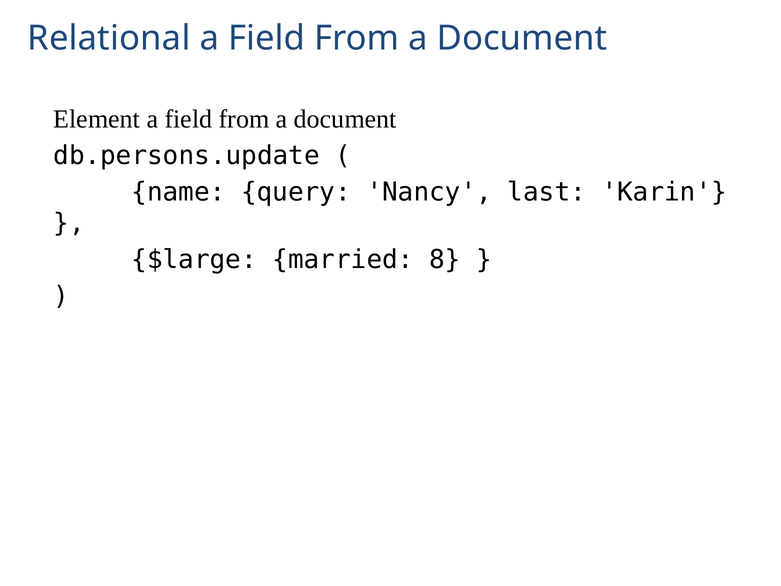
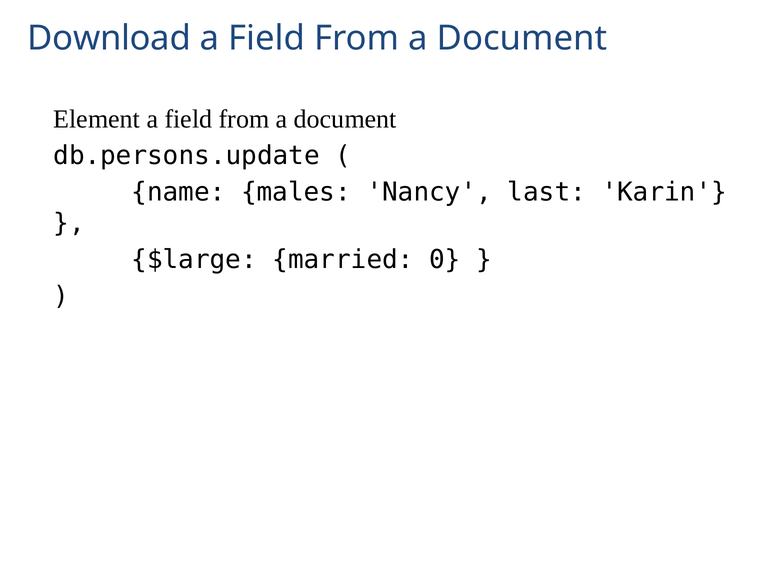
Relational: Relational -> Download
query: query -> males
8: 8 -> 0
